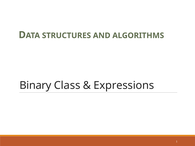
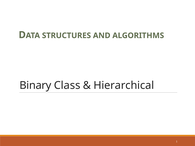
Expressions: Expressions -> Hierarchical
